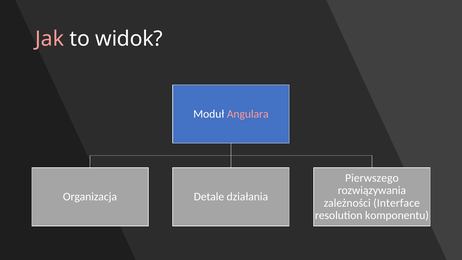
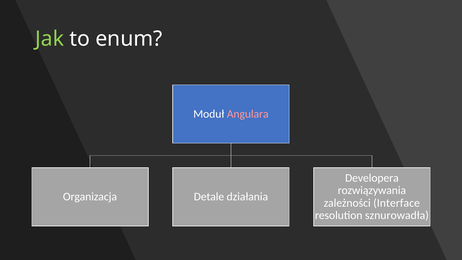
Jak colour: pink -> light green
widok: widok -> enum
Pierwszego: Pierwszego -> Developera
komponentu: komponentu -> sznurowadła
